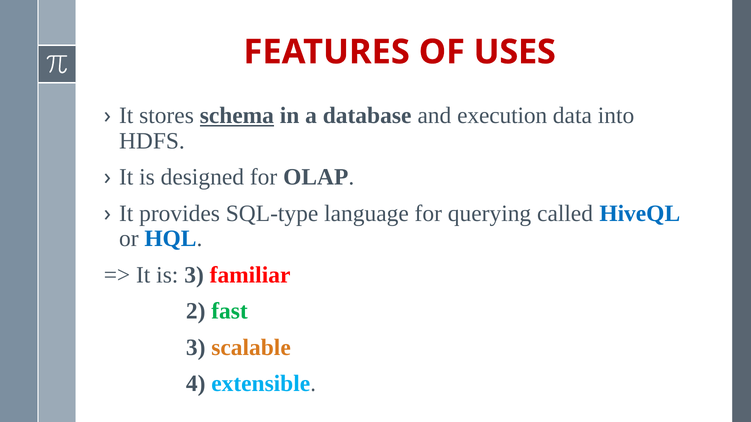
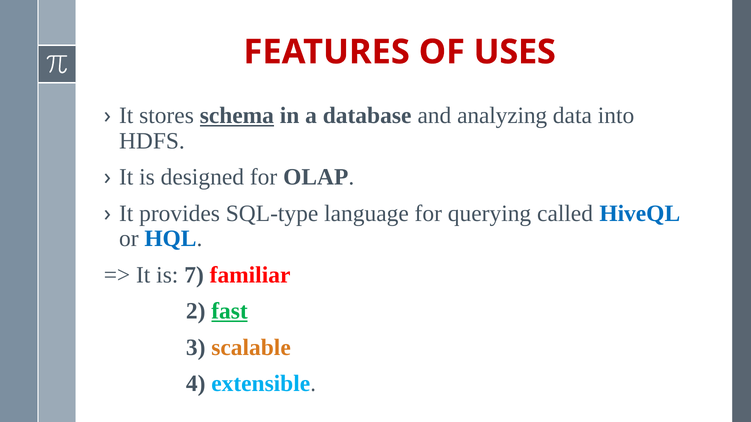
execution: execution -> analyzing
is 3: 3 -> 7
fast underline: none -> present
